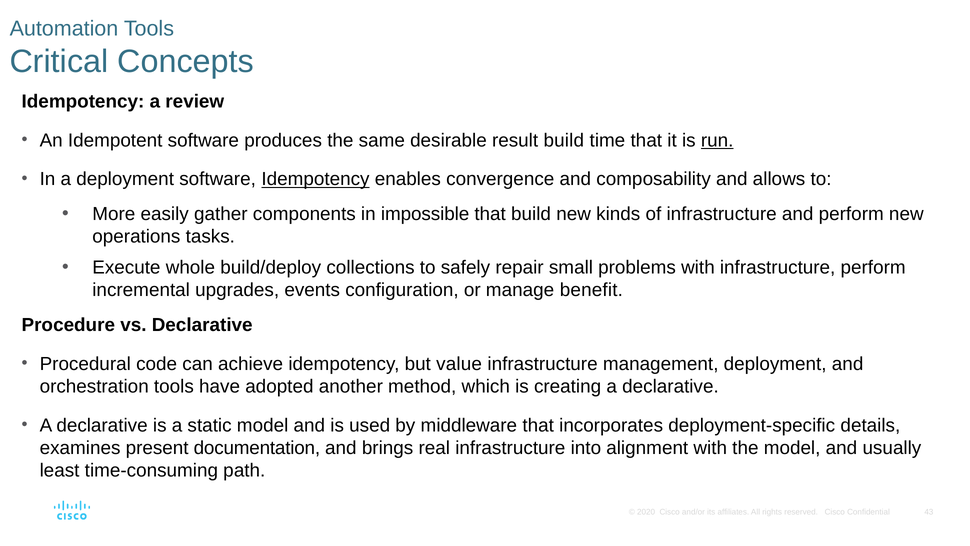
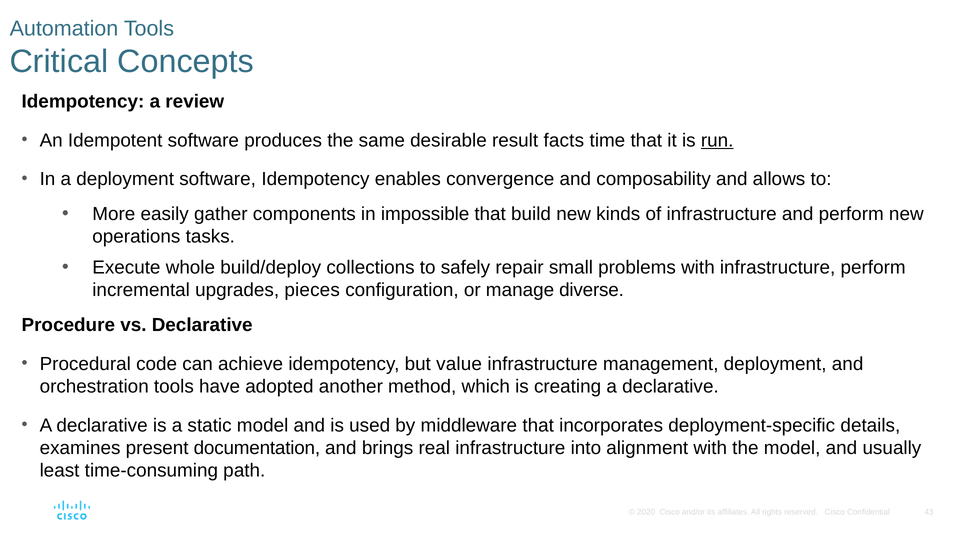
result build: build -> facts
Idempotency at (315, 179) underline: present -> none
events: events -> pieces
benefit: benefit -> diverse
